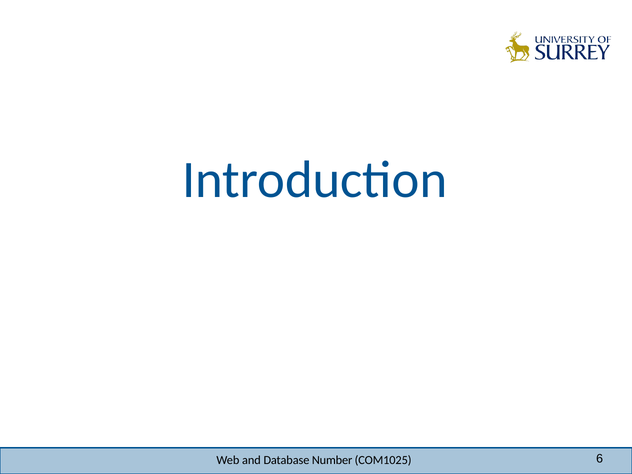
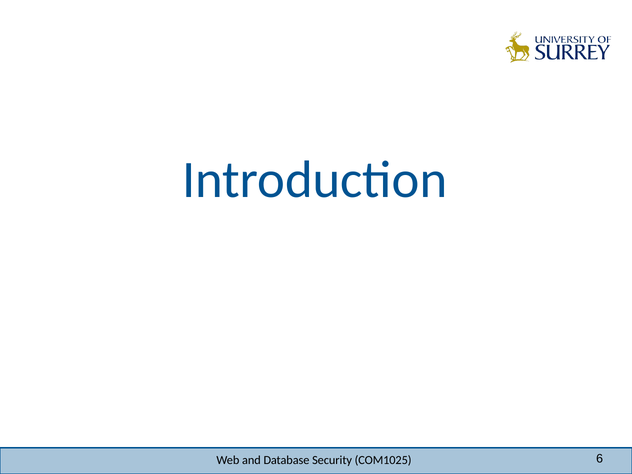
Number: Number -> Security
